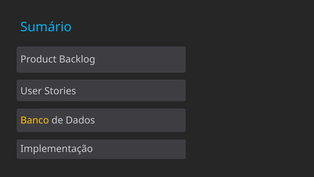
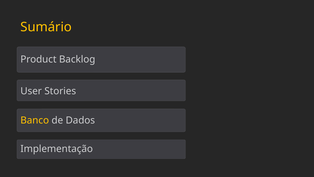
Sumário colour: light blue -> yellow
